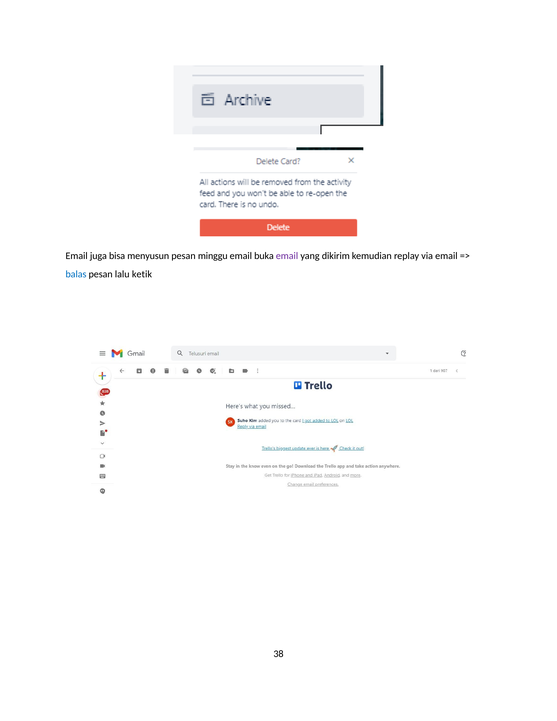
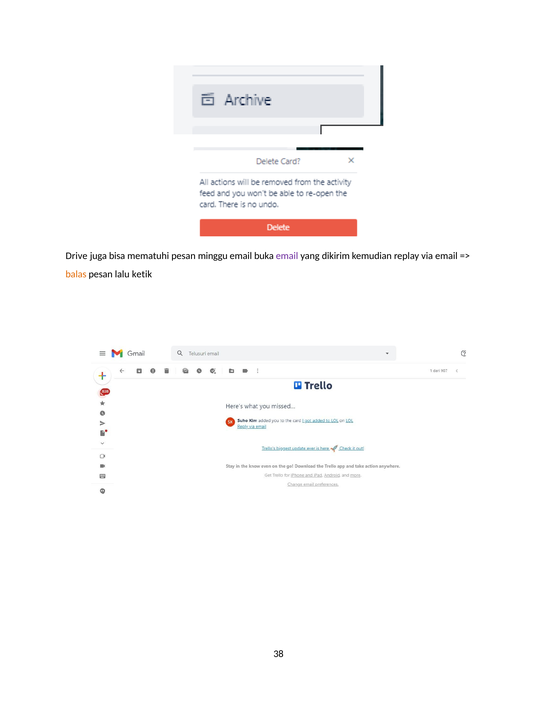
Email at (77, 256): Email -> Drive
menyusun: menyusun -> mematuhi
balas colour: blue -> orange
